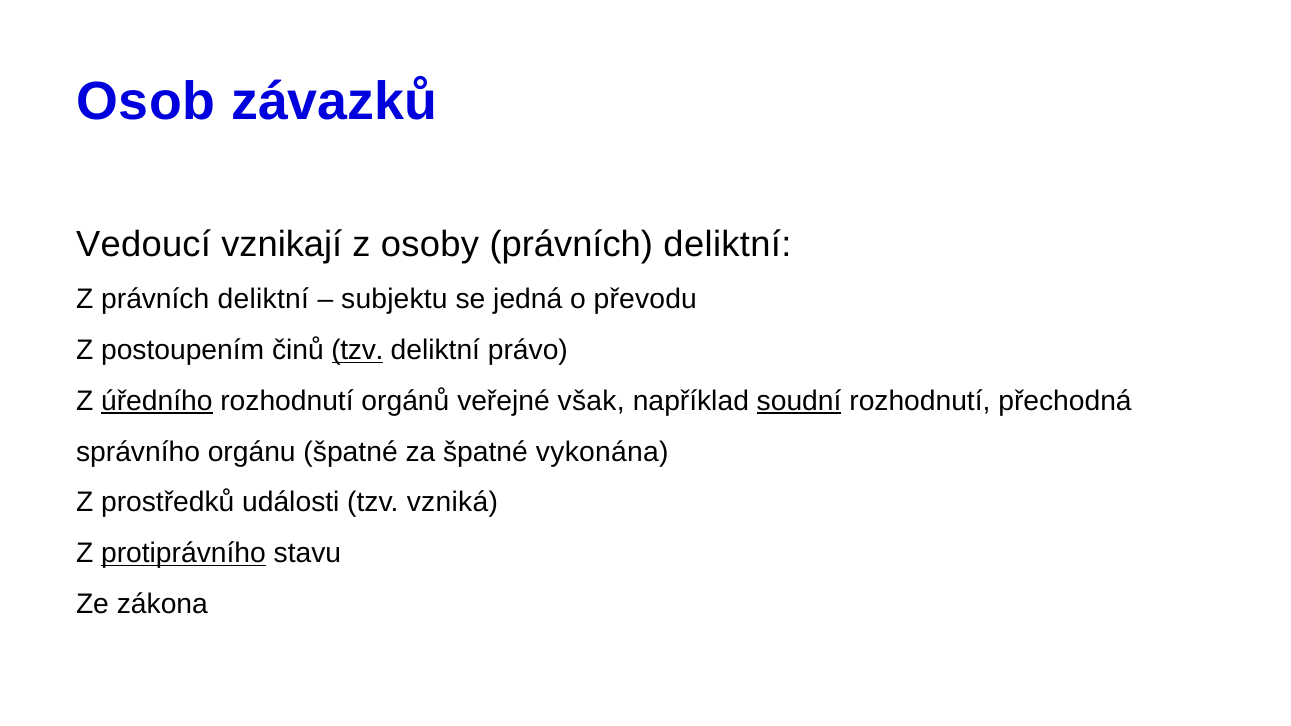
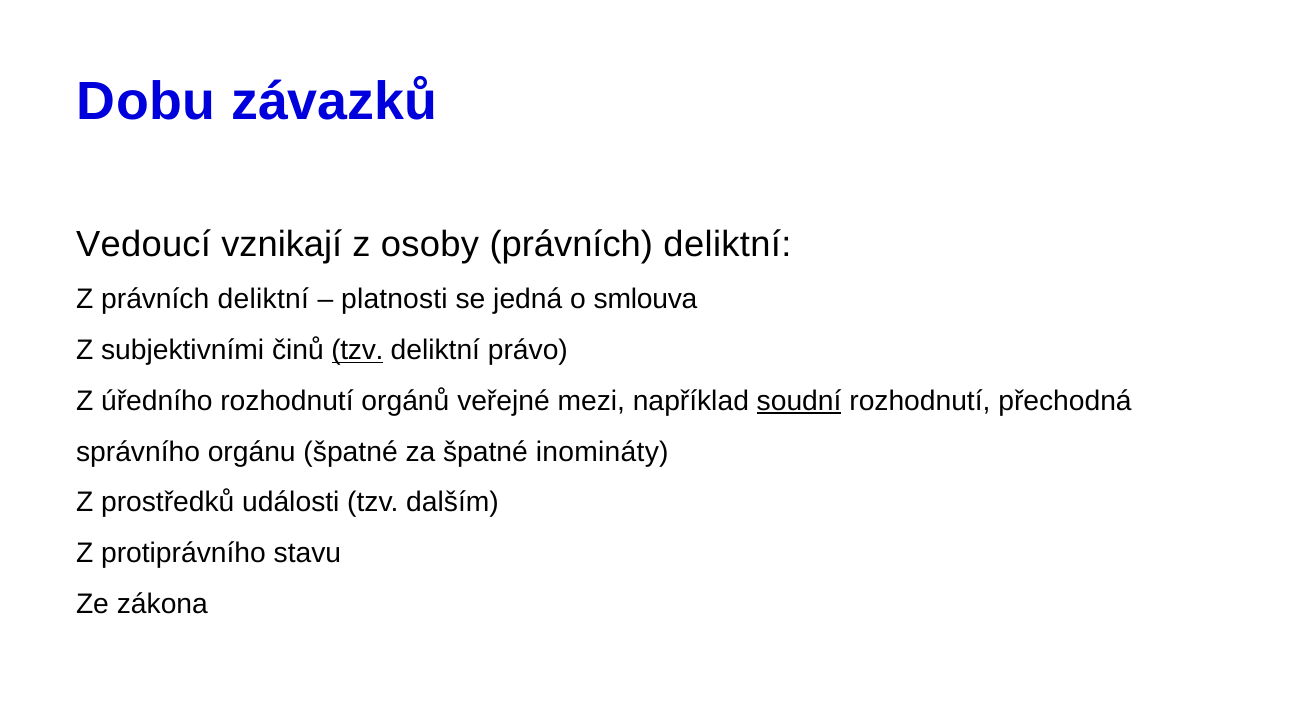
Osob: Osob -> Dobu
subjektu: subjektu -> platnosti
převodu: převodu -> smlouva
postoupením: postoupením -> subjektivními
úředního underline: present -> none
však: však -> mezi
vykonána: vykonána -> inomináty
vzniká: vzniká -> dalším
protiprávního underline: present -> none
